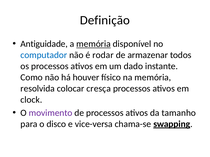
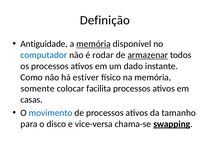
armazenar underline: none -> present
houver: houver -> estiver
resolvida: resolvida -> somente
cresça: cresça -> facilita
clock: clock -> casas
movimento colour: purple -> blue
